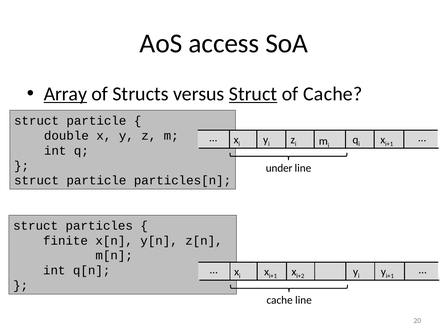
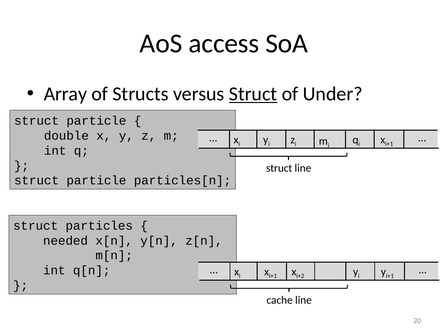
Array underline: present -> none
of Cache: Cache -> Under
under at (279, 168): under -> struct
finite: finite -> needed
